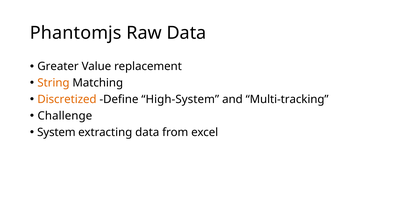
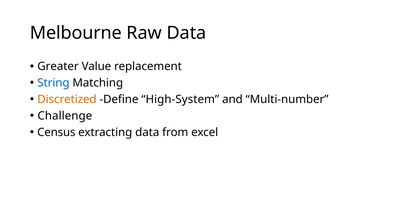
Phantomjs: Phantomjs -> Melbourne
String colour: orange -> blue
Multi-tracking: Multi-tracking -> Multi-number
System: System -> Census
